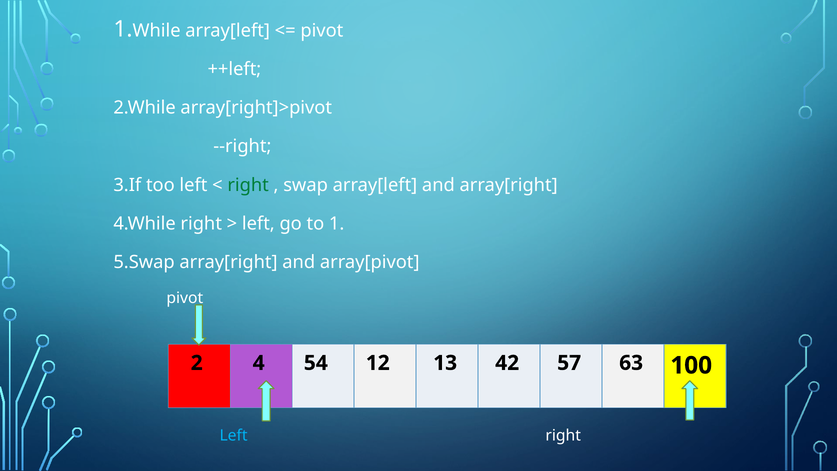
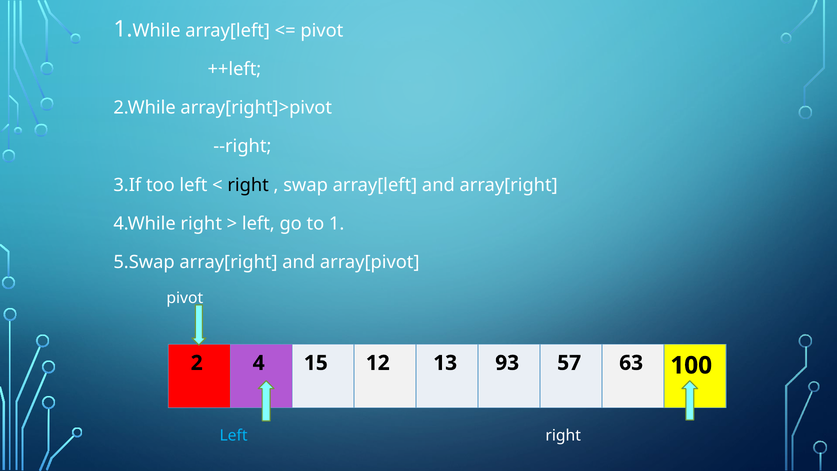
right at (248, 185) colour: green -> black
54: 54 -> 15
42: 42 -> 93
